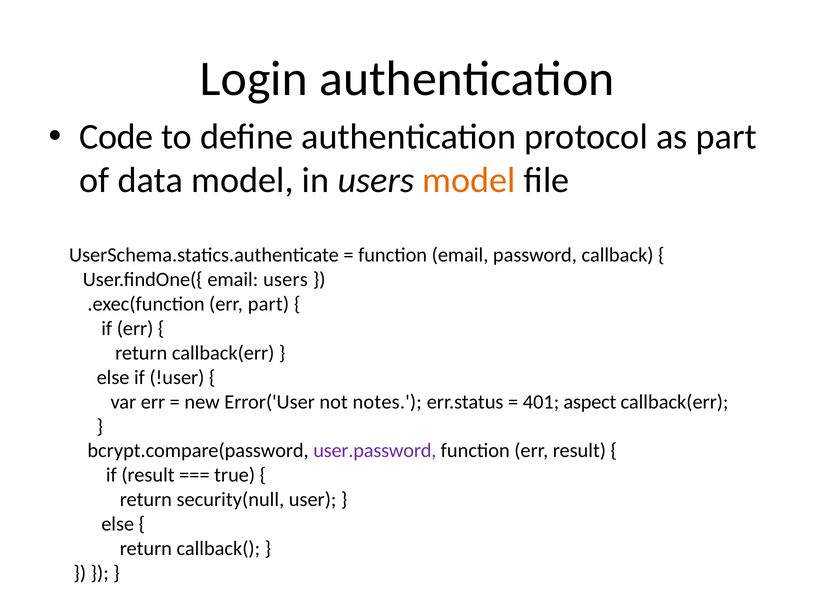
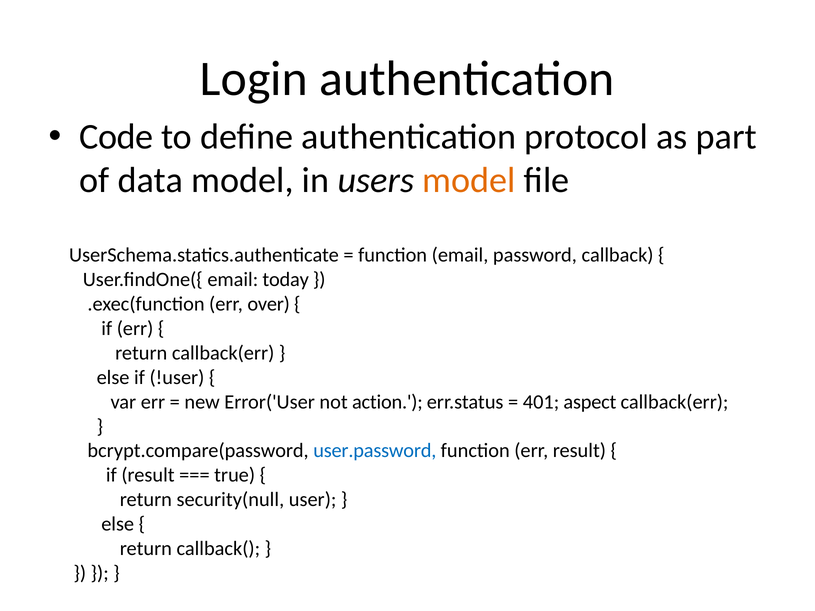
email users: users -> today
err part: part -> over
notes: notes -> action
user.password colour: purple -> blue
